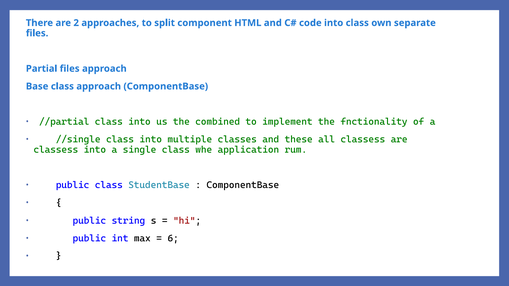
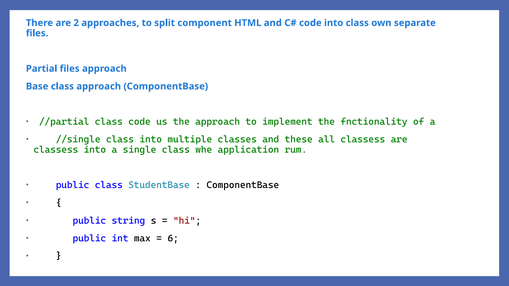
//partial class into: into -> code
the combined: combined -> approach
